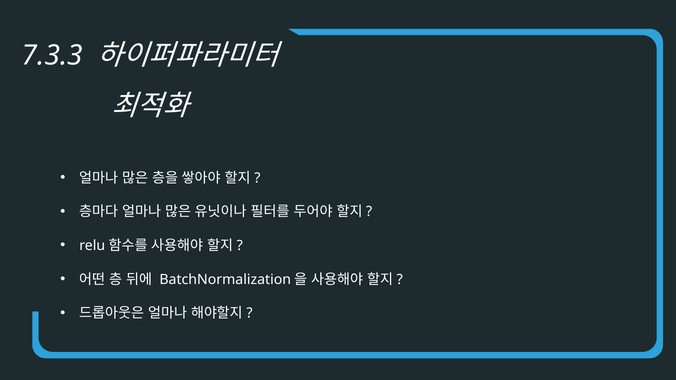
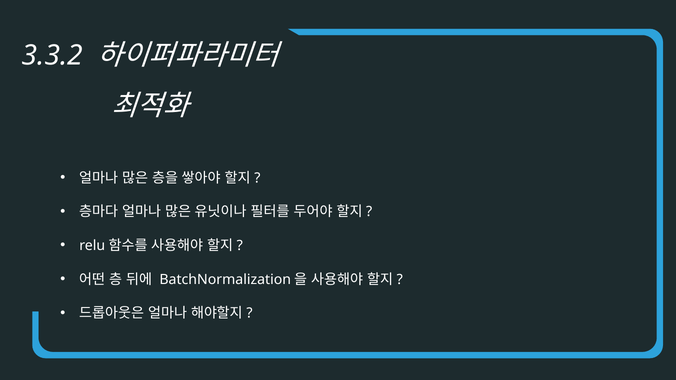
7.3.3: 7.3.3 -> 3.3.2
